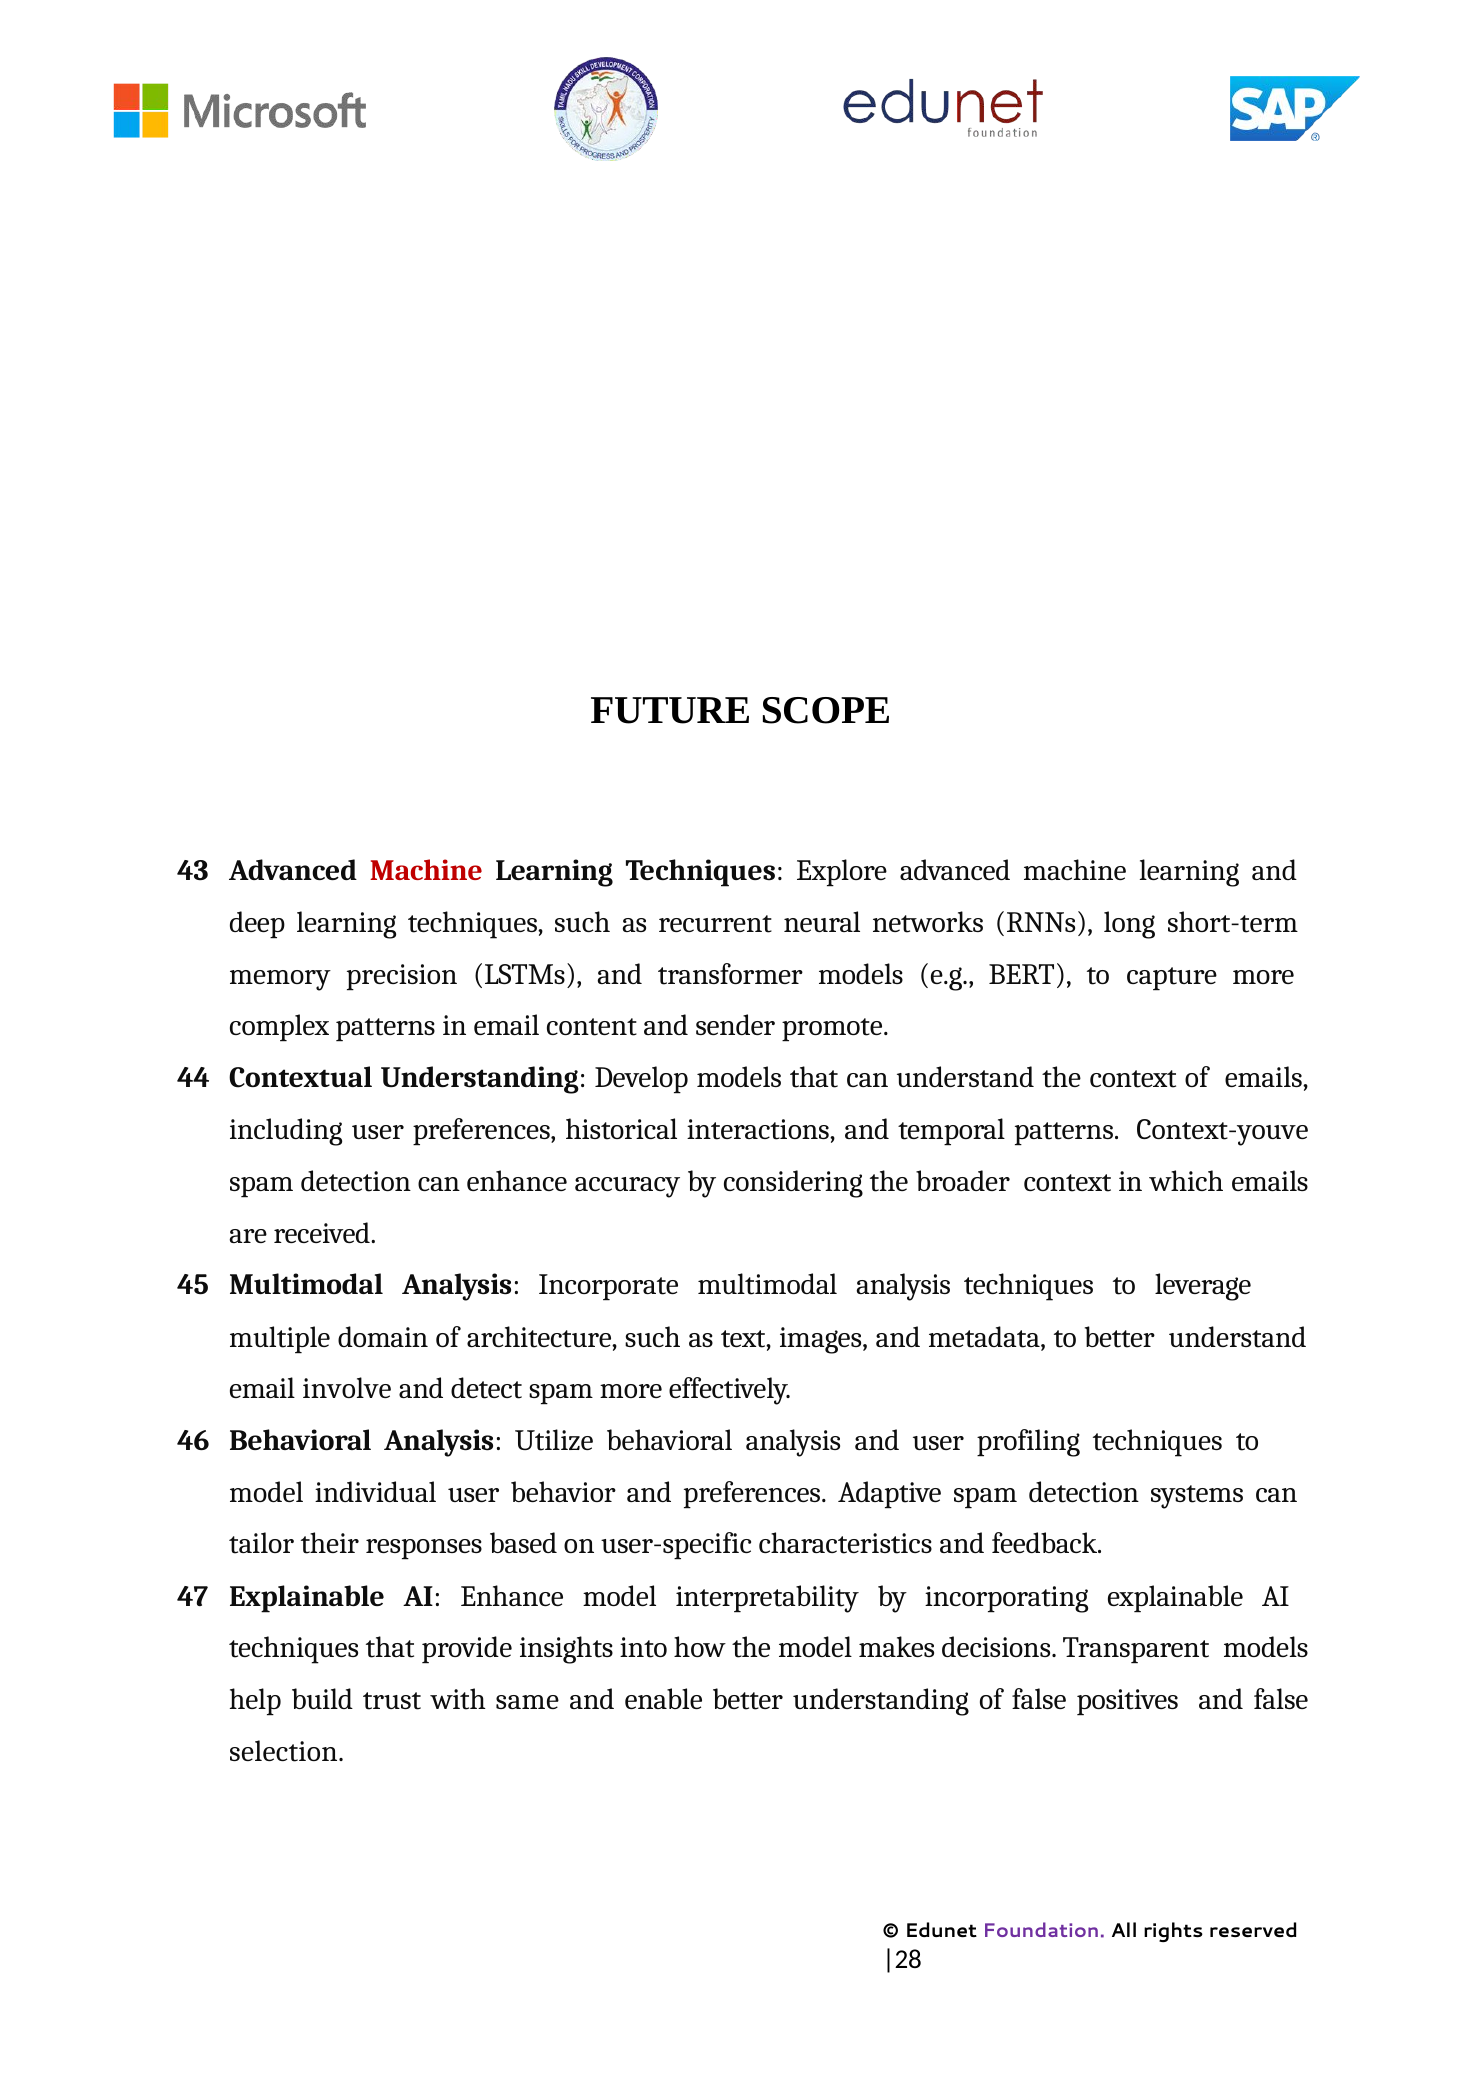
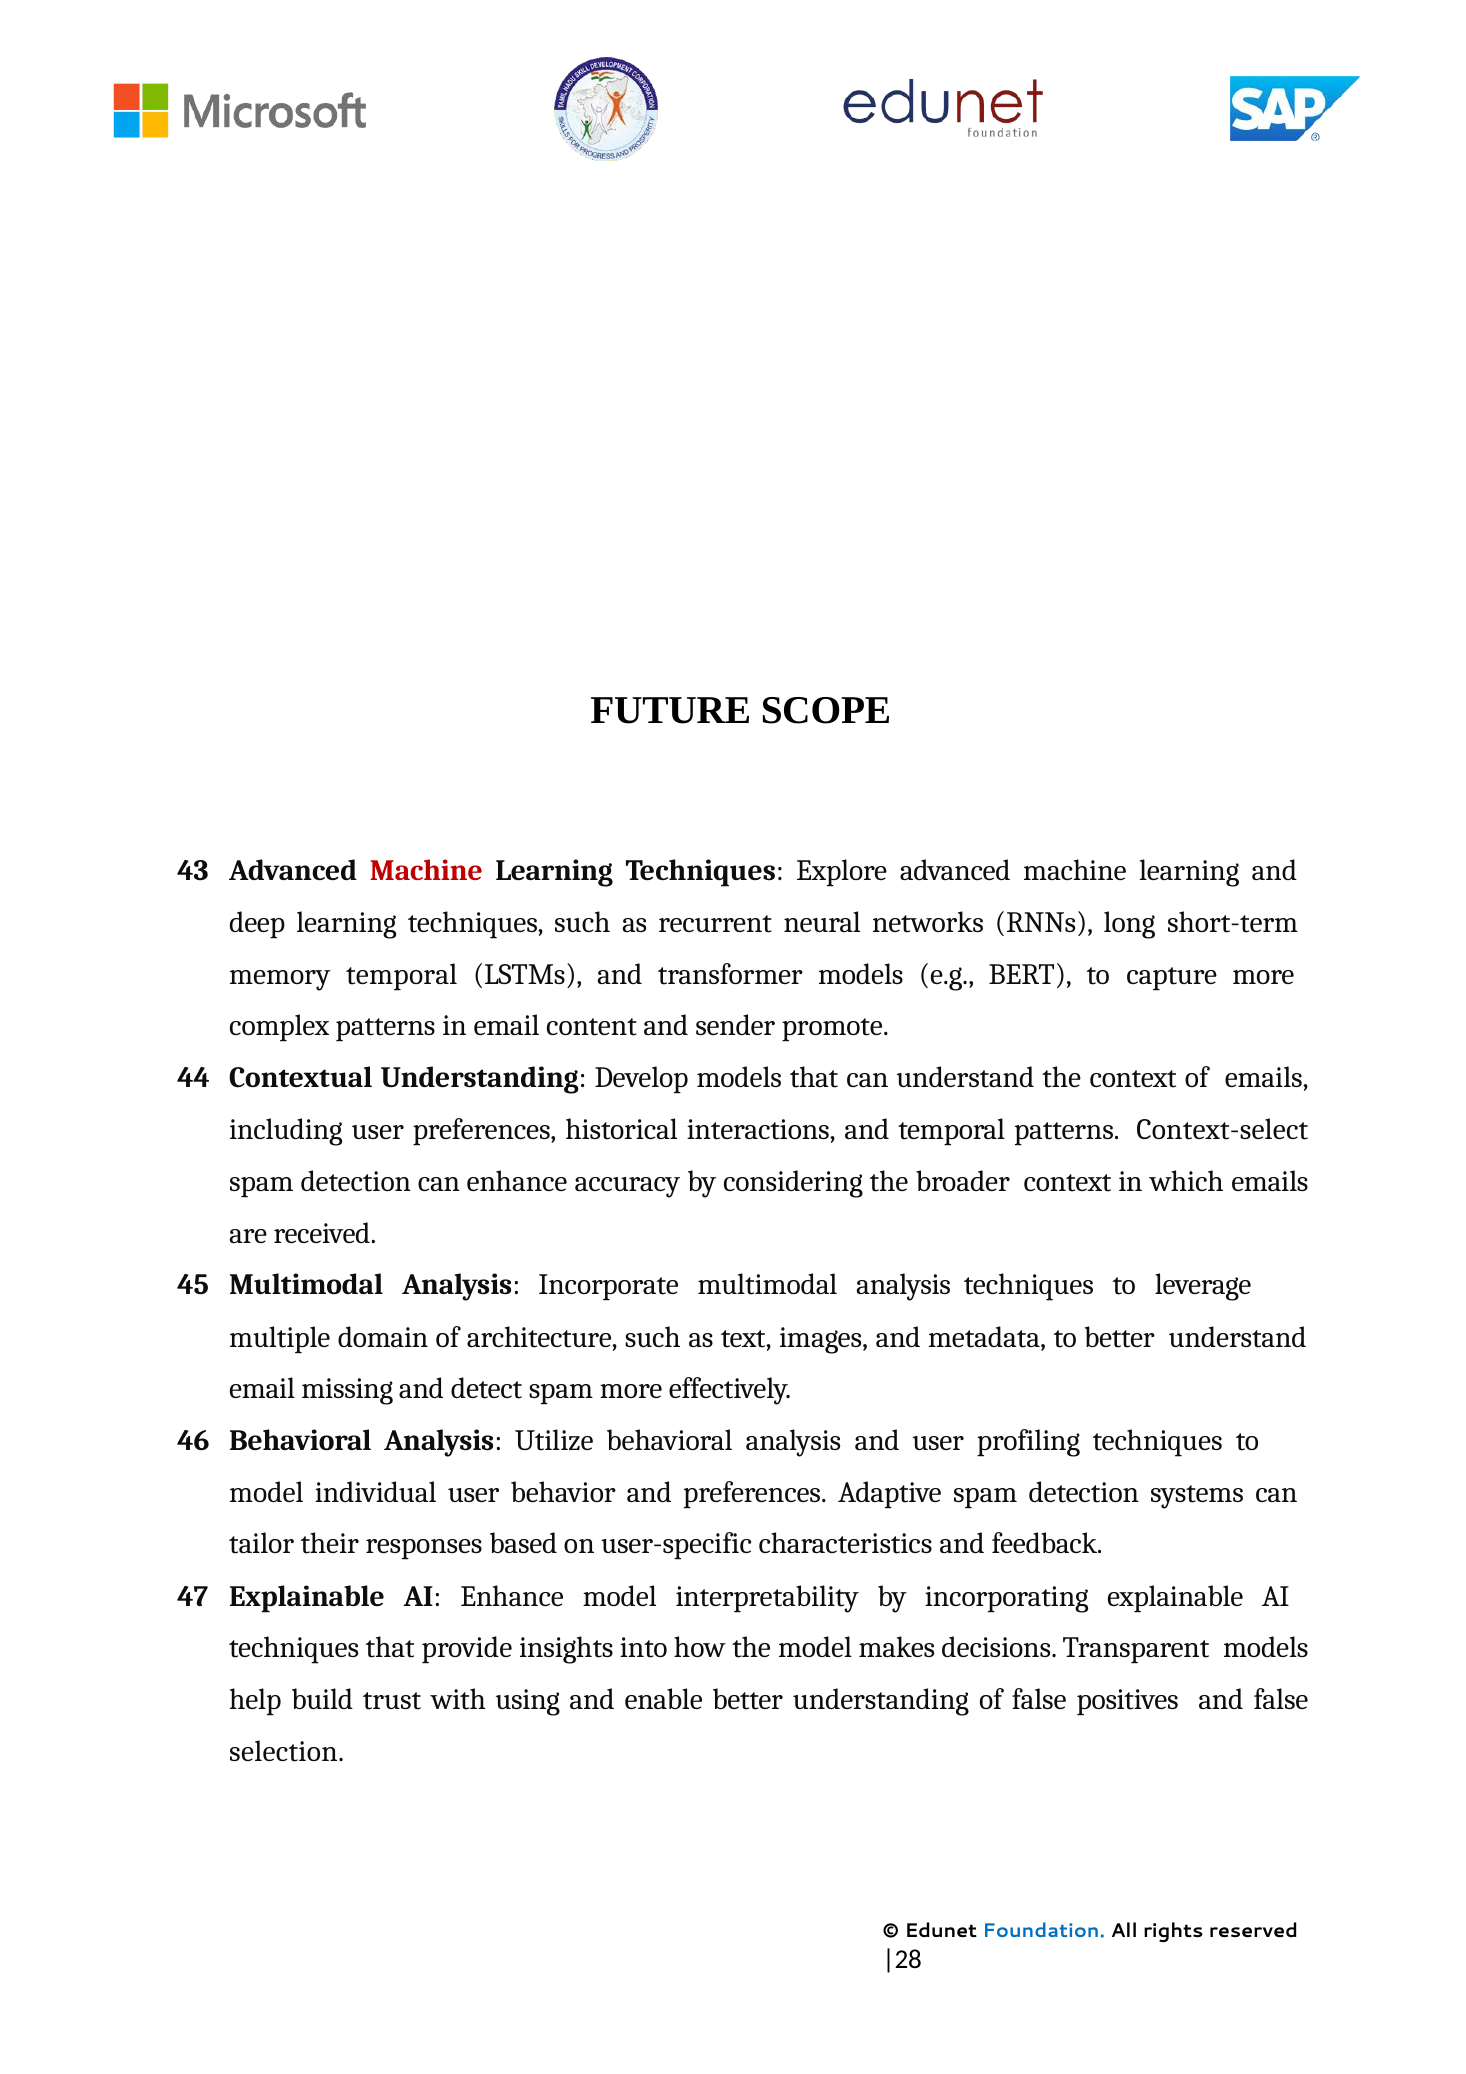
memory precision: precision -> temporal
Context-youve: Context-youve -> Context-select
involve: involve -> missing
same: same -> using
Foundation colour: purple -> blue
